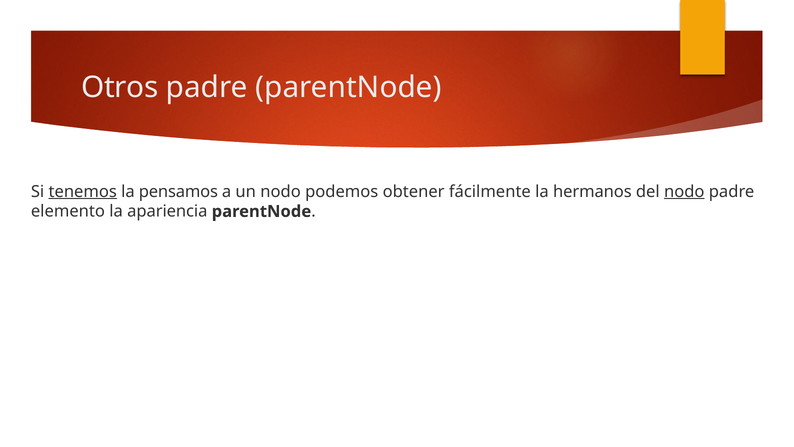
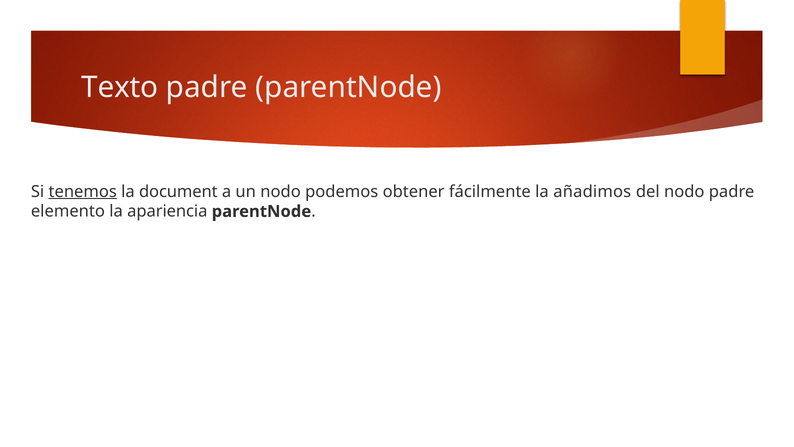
Otros: Otros -> Texto
pensamos: pensamos -> document
hermanos: hermanos -> añadimos
nodo at (684, 191) underline: present -> none
